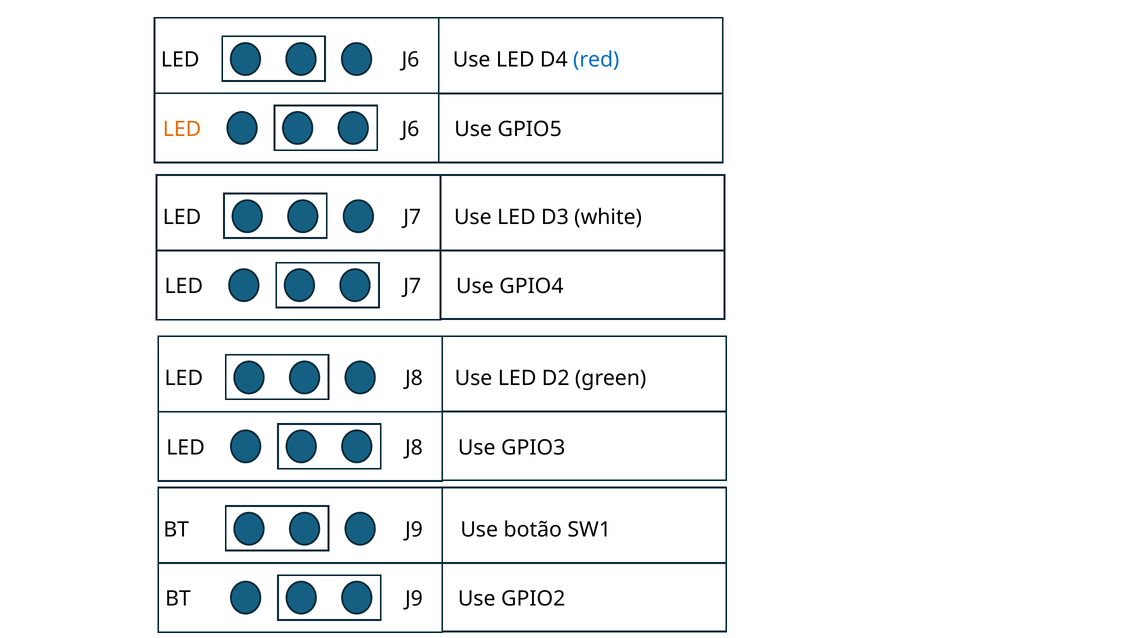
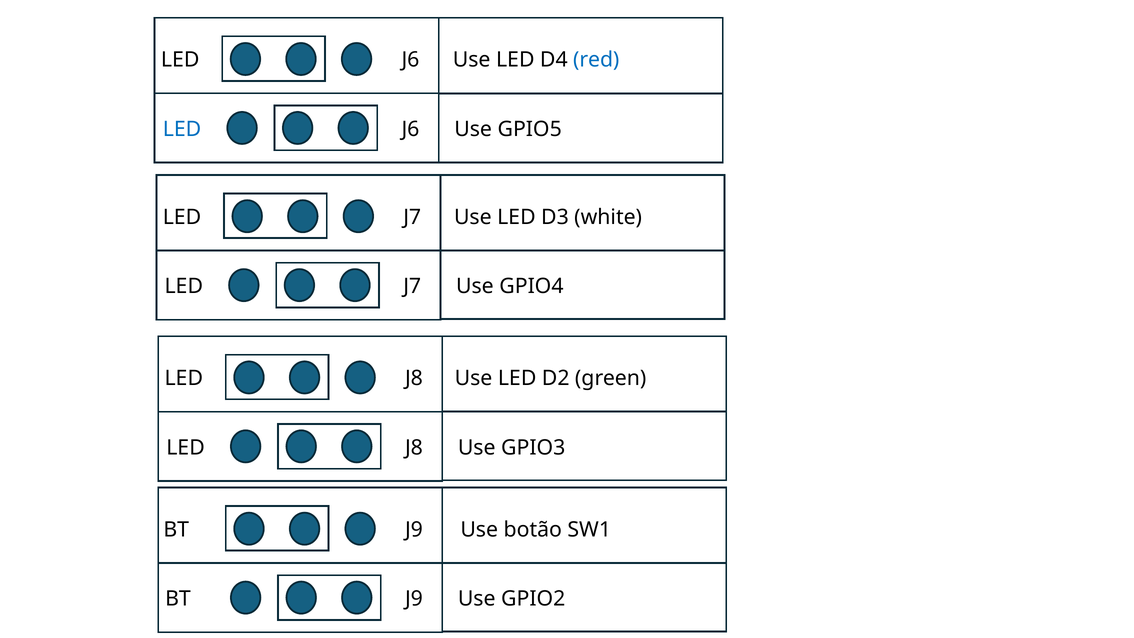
LED at (182, 129) colour: orange -> blue
